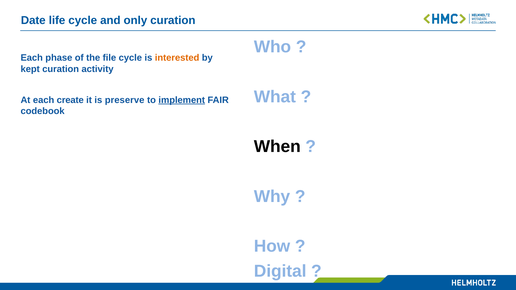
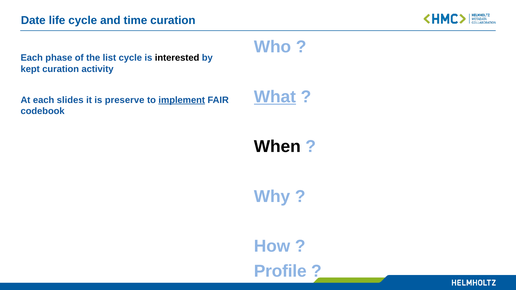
only: only -> time
file: file -> list
interested colour: orange -> black
What underline: none -> present
create: create -> slides
Digital: Digital -> Profile
